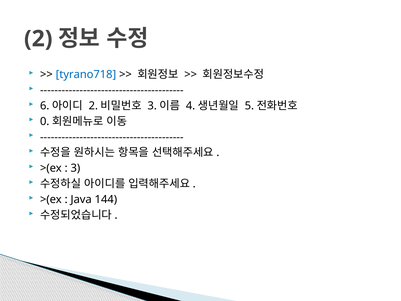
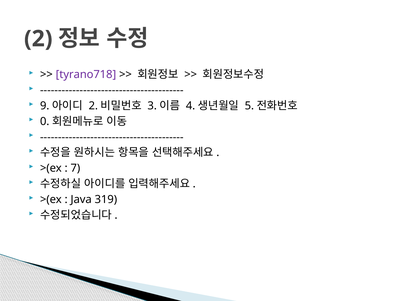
tyrano718 colour: blue -> purple
6: 6 -> 9
3 at (75, 168): 3 -> 7
144: 144 -> 319
